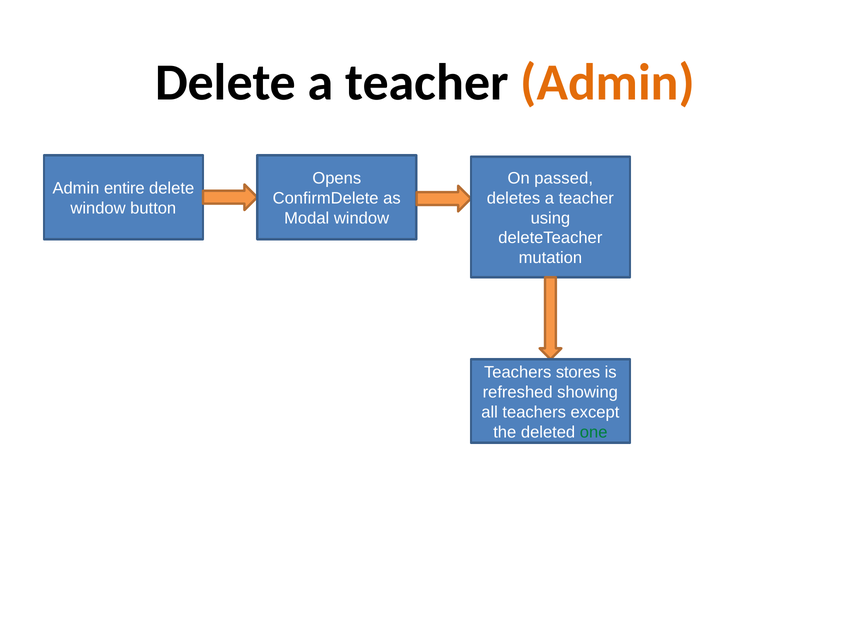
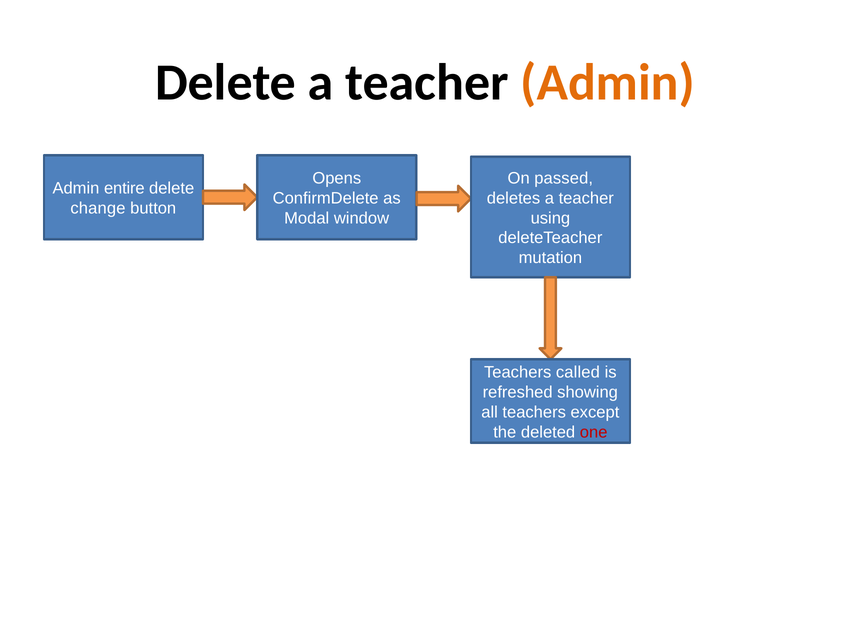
window at (98, 208): window -> change
stores: stores -> called
one colour: green -> red
